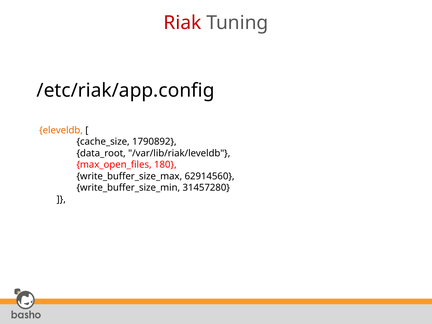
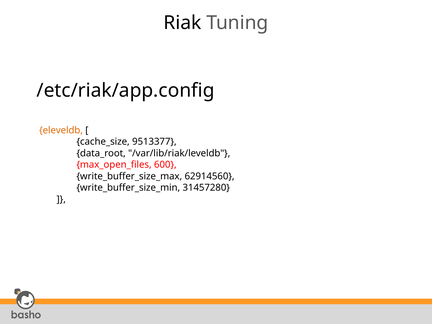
Riak colour: red -> black
1790892: 1790892 -> 9513377
180: 180 -> 600
